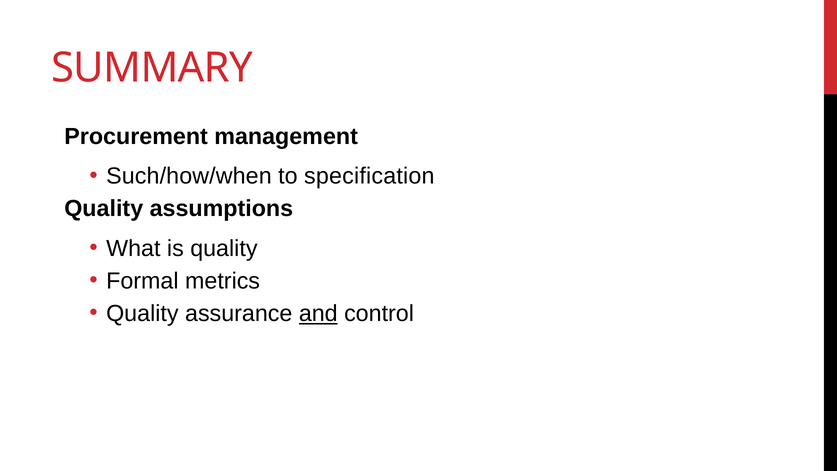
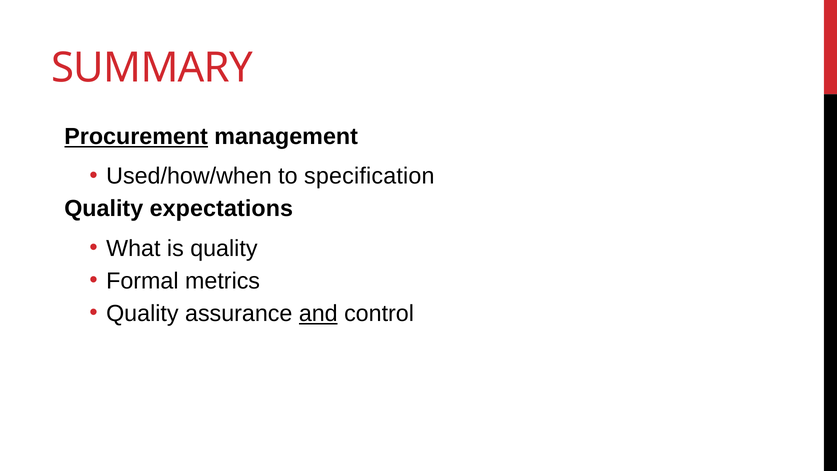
Procurement underline: none -> present
Such/how/when: Such/how/when -> Used/how/when
assumptions: assumptions -> expectations
